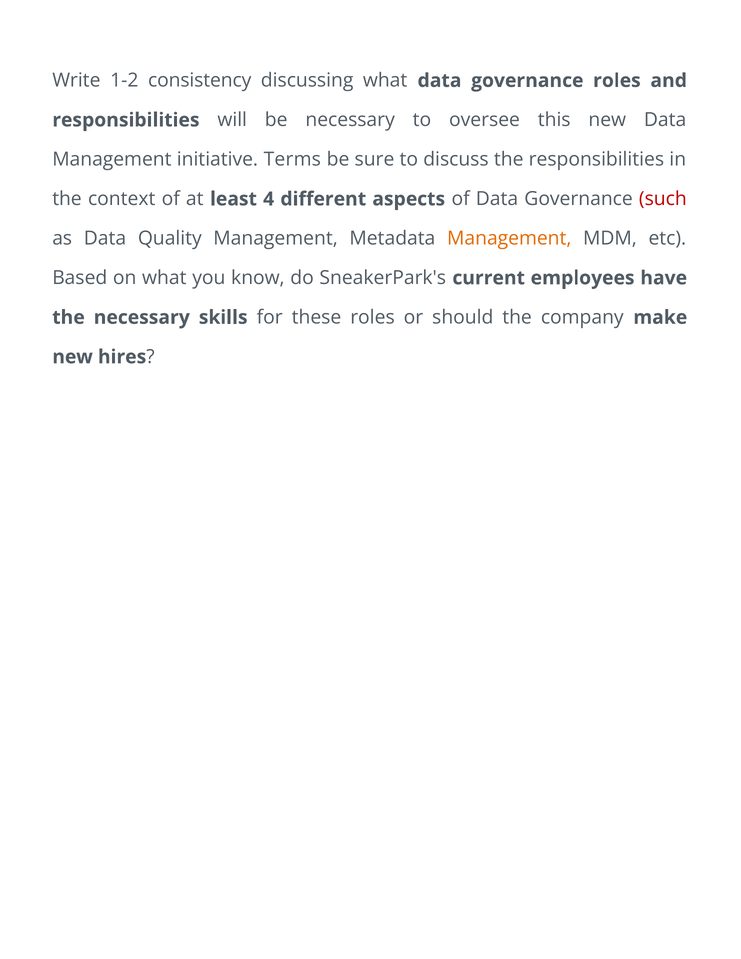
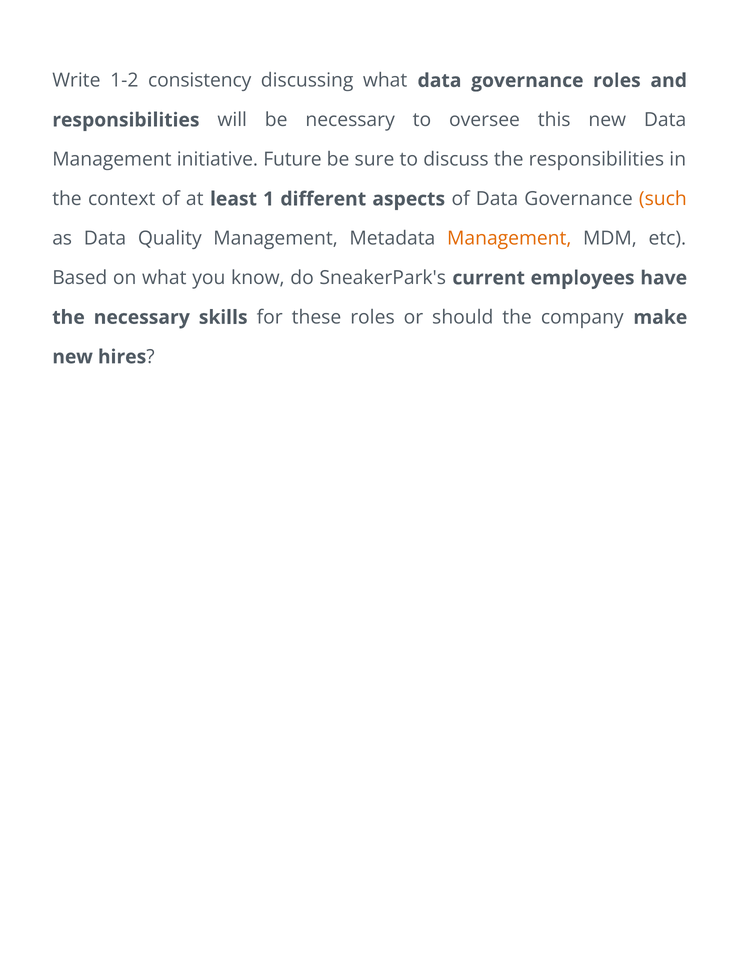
Terms: Terms -> Future
4: 4 -> 1
such colour: red -> orange
